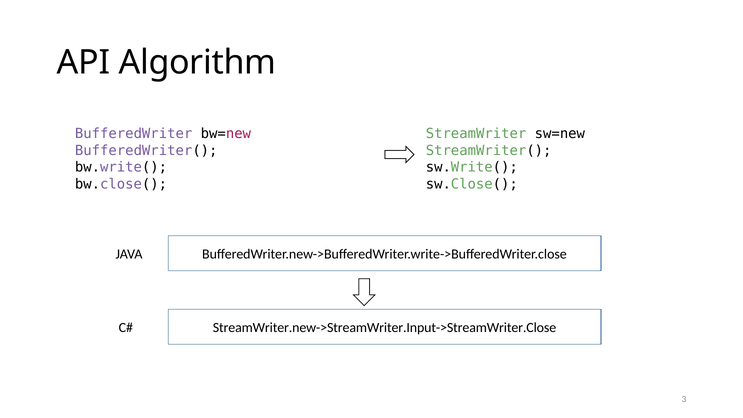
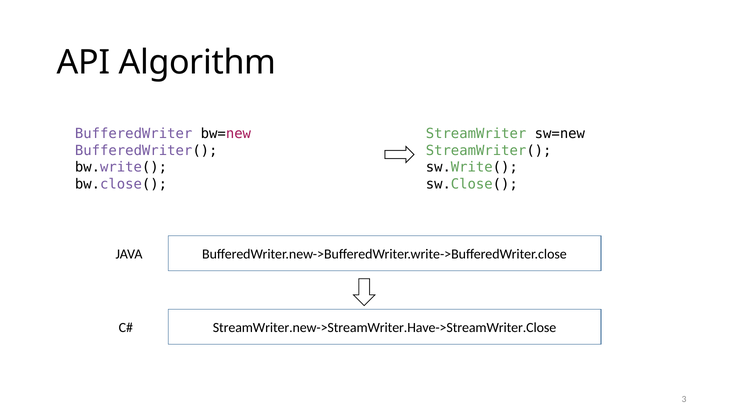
StreamWriter.new->StreamWriter.Input->StreamWriter.Close: StreamWriter.new->StreamWriter.Input->StreamWriter.Close -> StreamWriter.new->StreamWriter.Have->StreamWriter.Close
